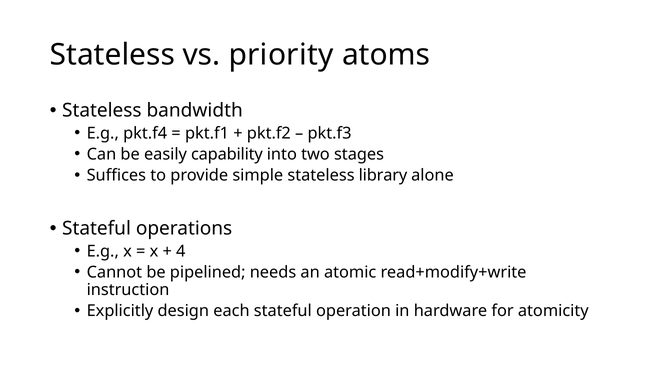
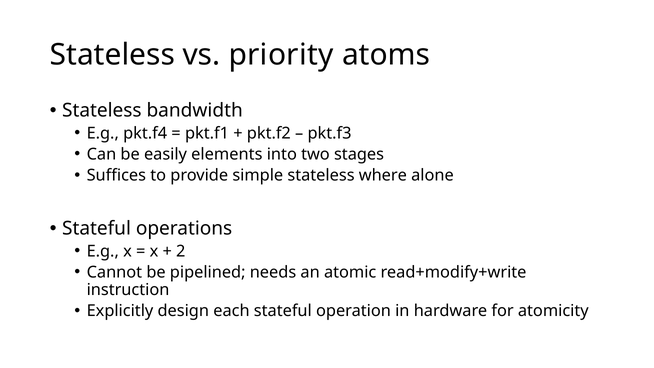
capability: capability -> elements
library: library -> where
4: 4 -> 2
